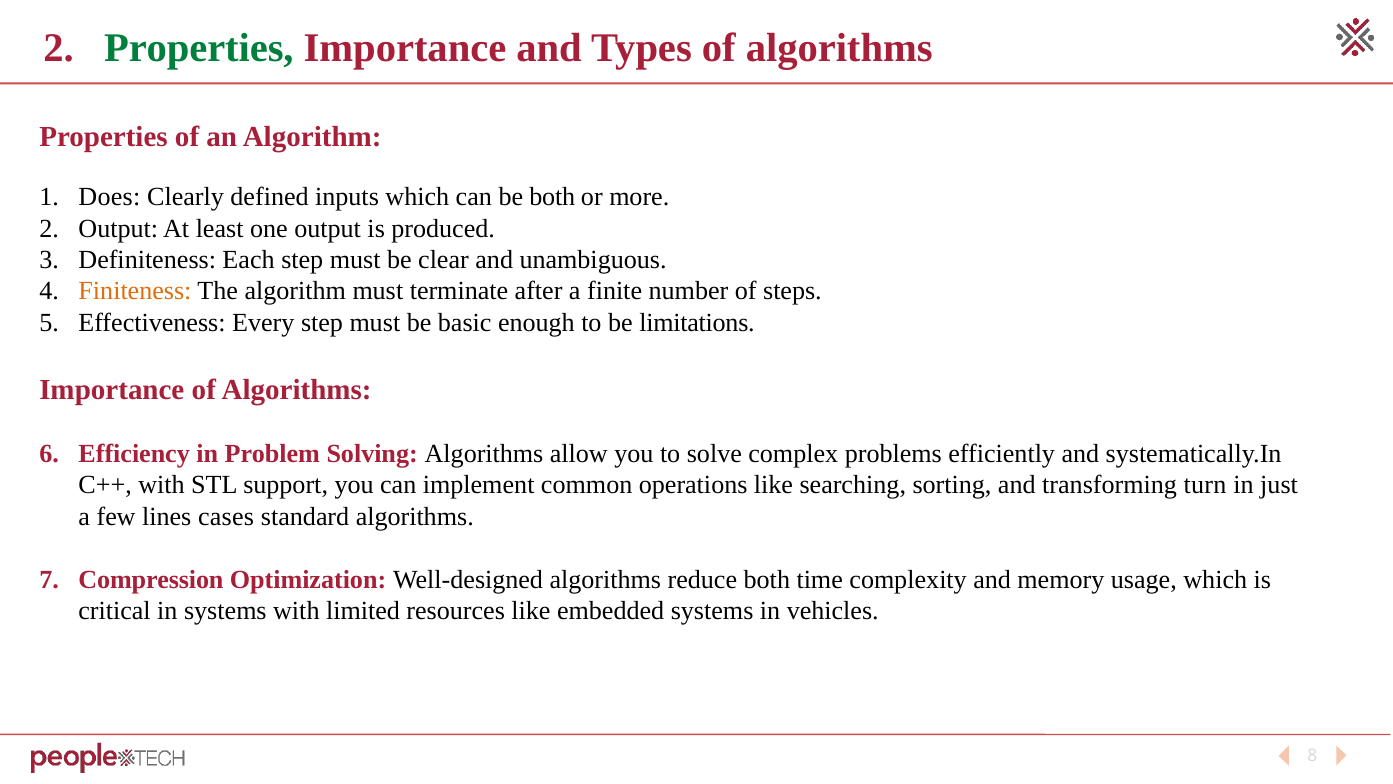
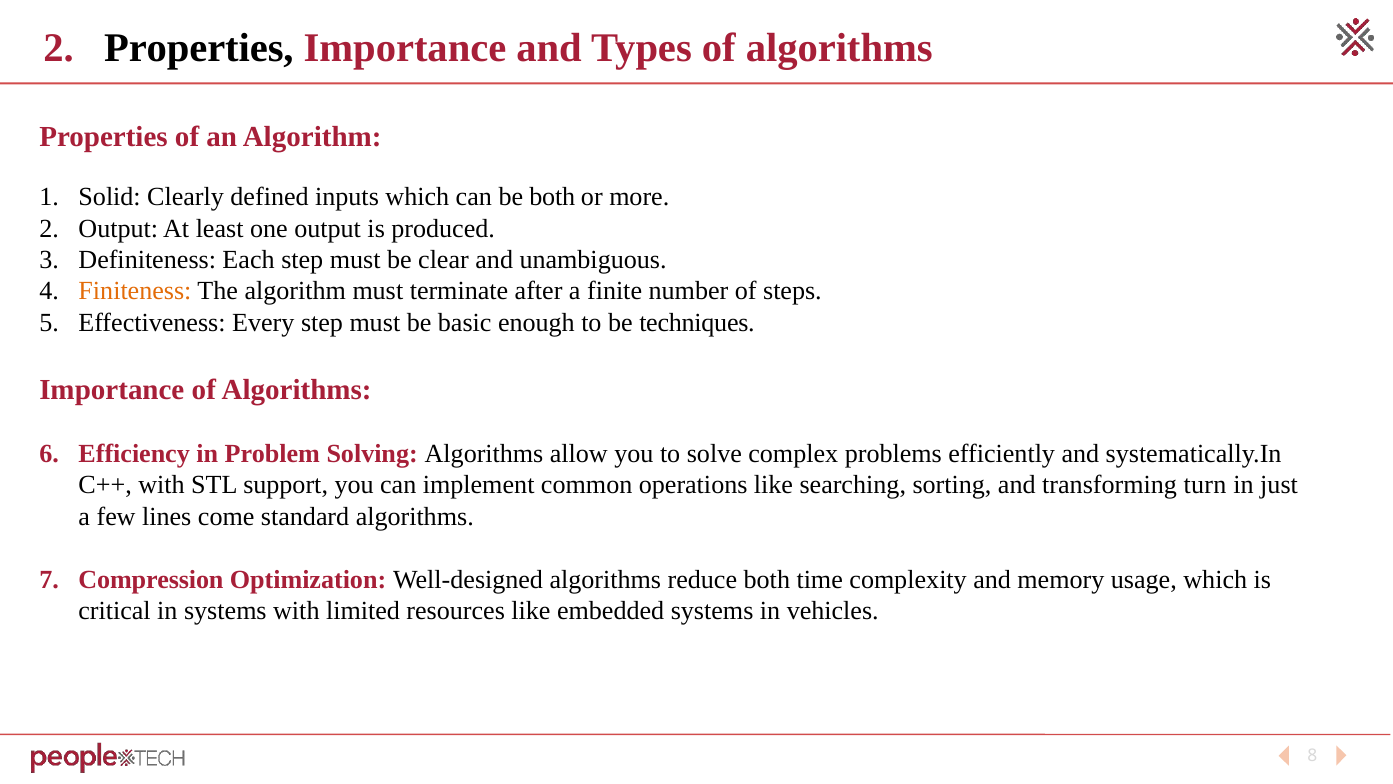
Properties at (199, 48) colour: green -> black
Does: Does -> Solid
limitations: limitations -> techniques
cases: cases -> come
